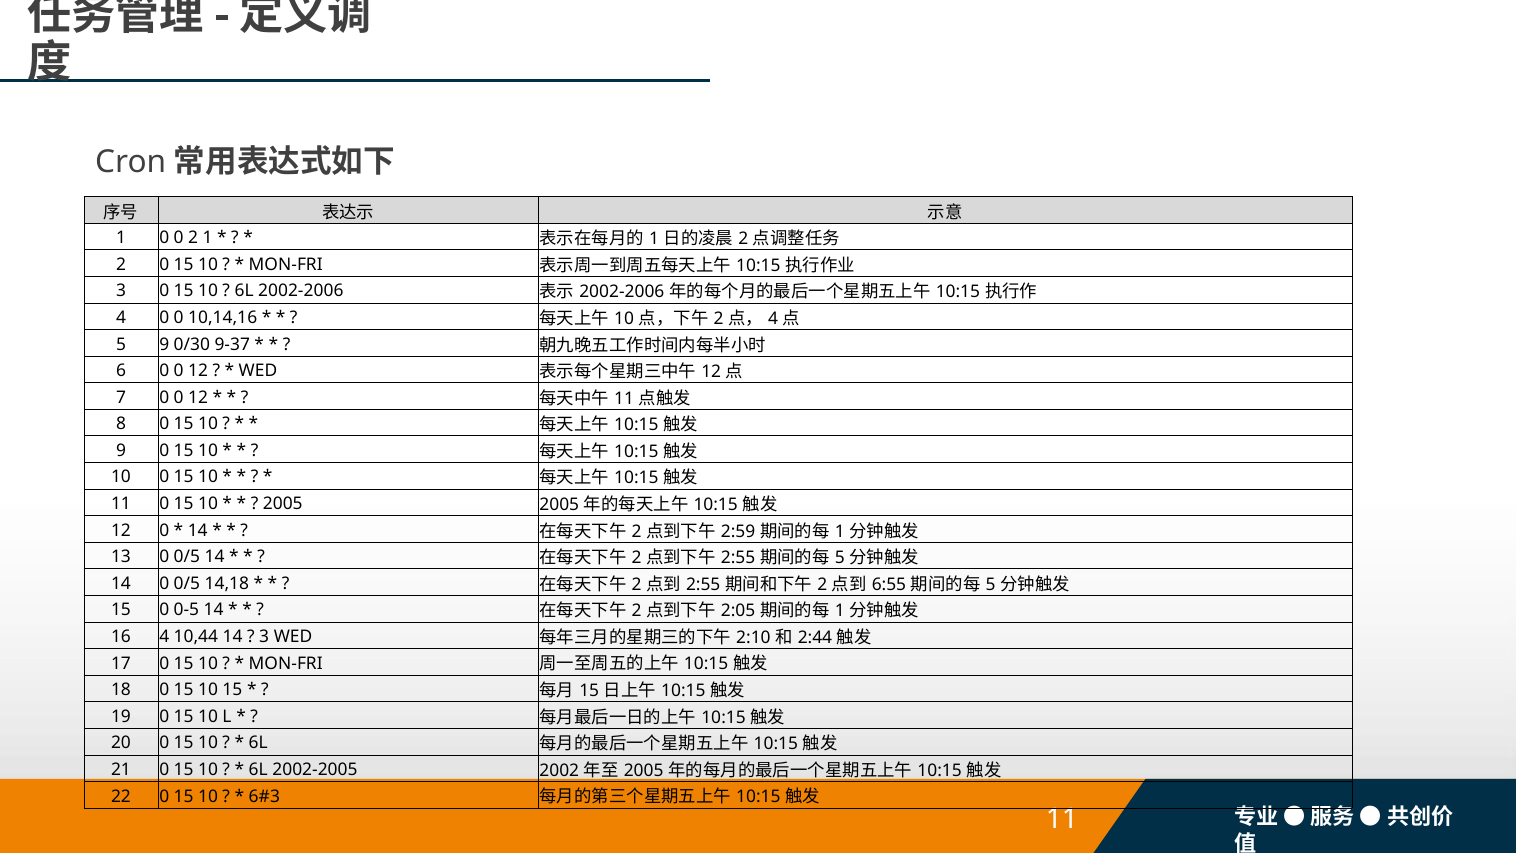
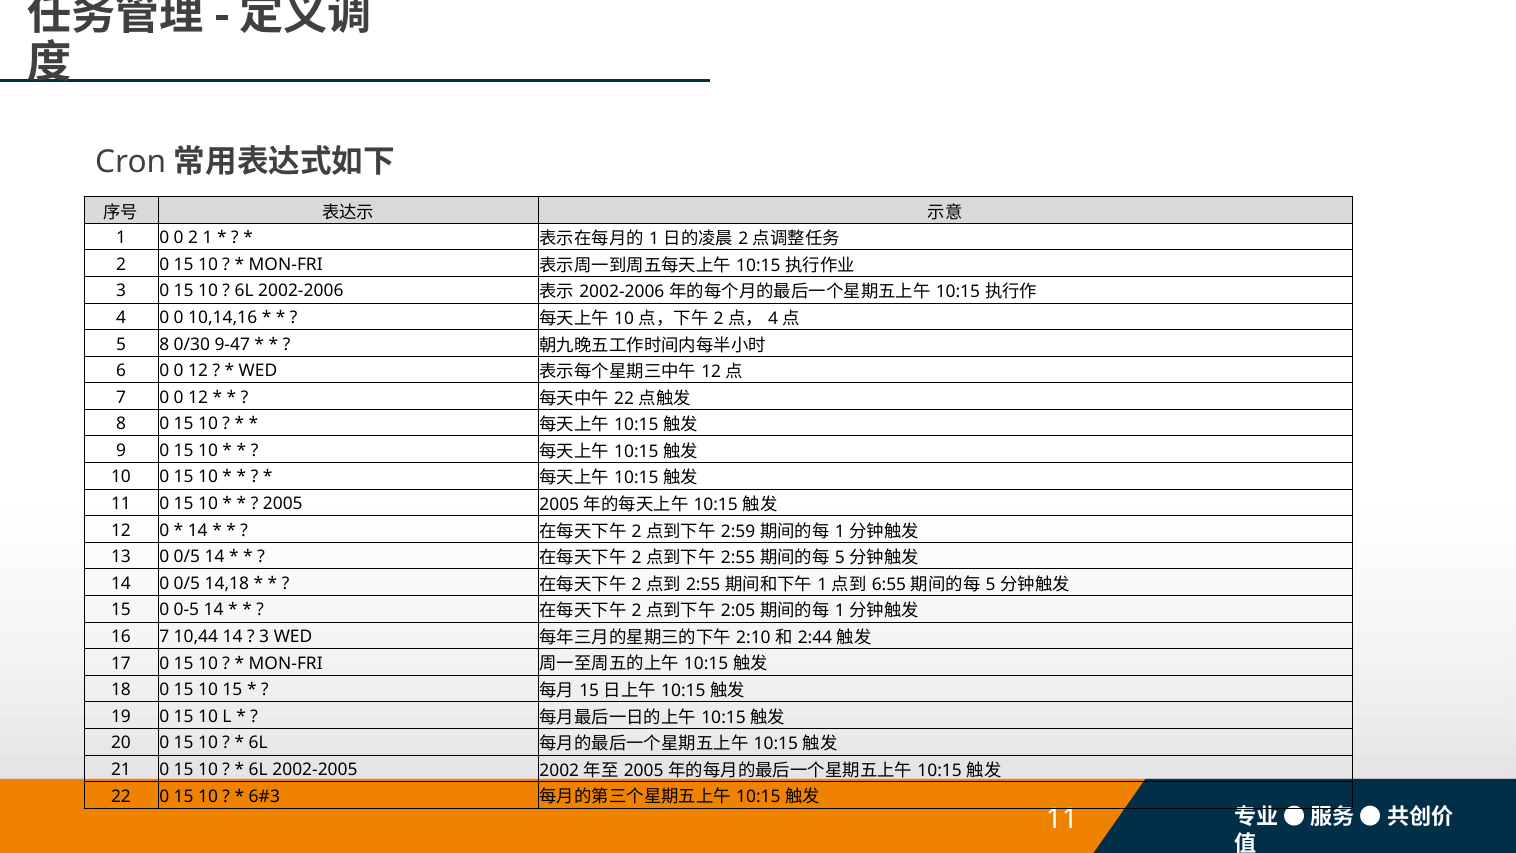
5 9: 9 -> 8
9-37: 9-37 -> 9-47
11 at (624, 398): 11 -> 22
2 at (822, 584): 2 -> 1
16 4: 4 -> 7
